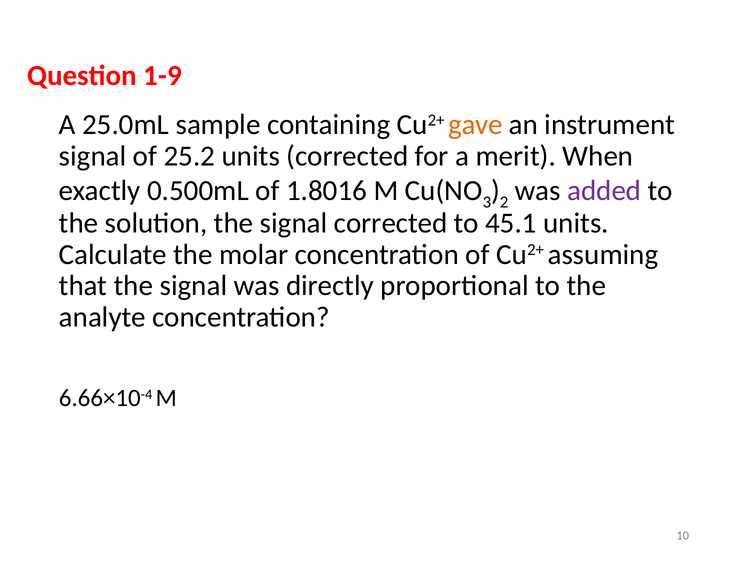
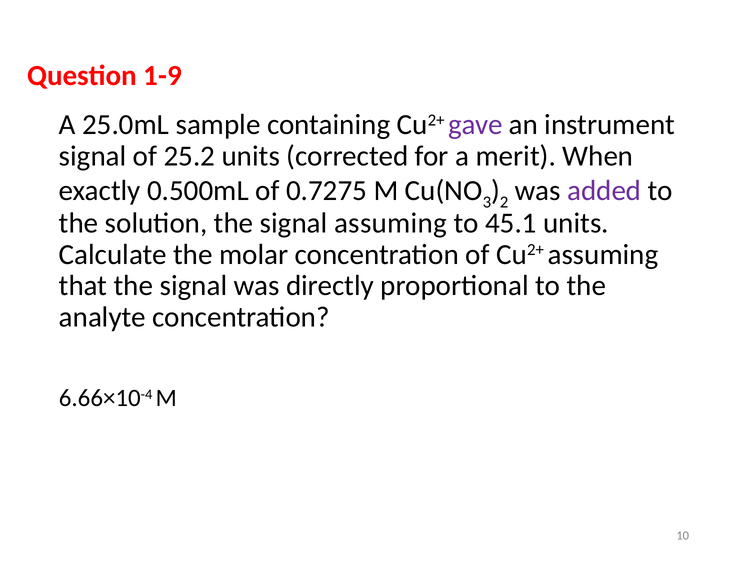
gave colour: orange -> purple
1.8016: 1.8016 -> 0.7275
signal corrected: corrected -> assuming
